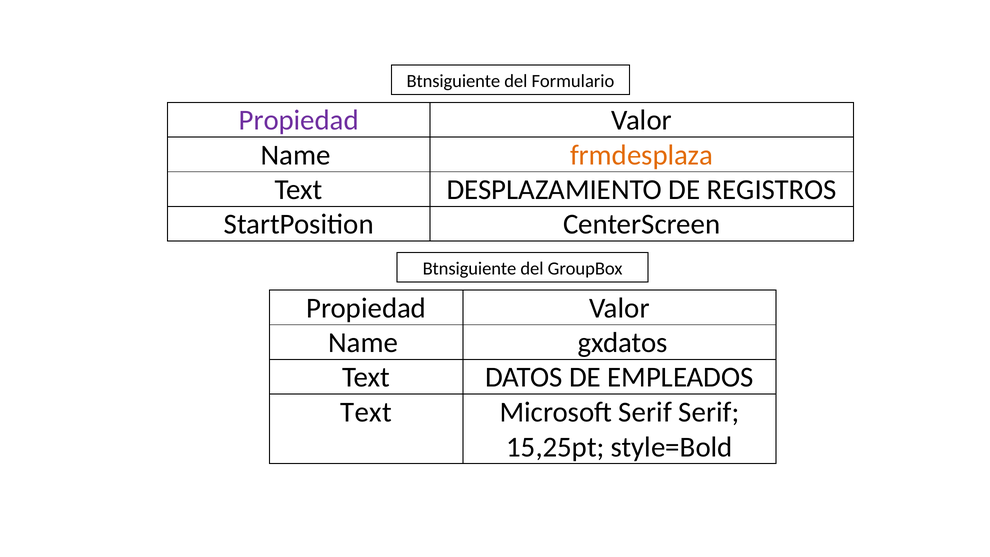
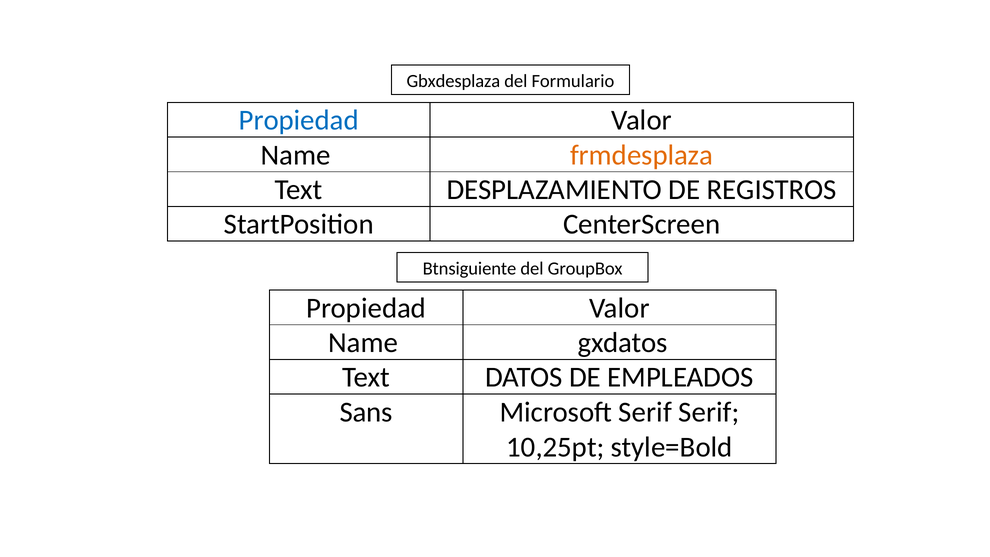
Btnsiguiente at (453, 81): Btnsiguiente -> Gbxdesplaza
Propiedad at (299, 120) colour: purple -> blue
Text at (366, 412): Text -> Sans
15,25pt: 15,25pt -> 10,25pt
